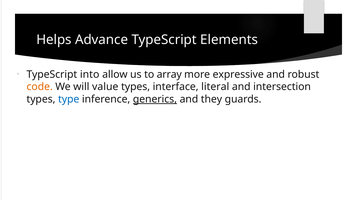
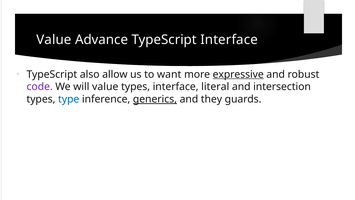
Helps at (54, 40): Helps -> Value
TypeScript Elements: Elements -> Interface
into: into -> also
array: array -> want
expressive underline: none -> present
code colour: orange -> purple
